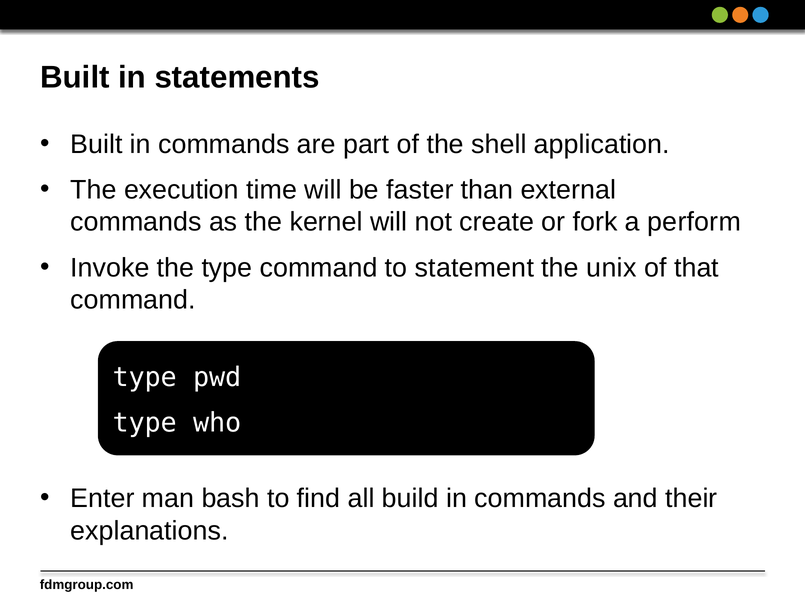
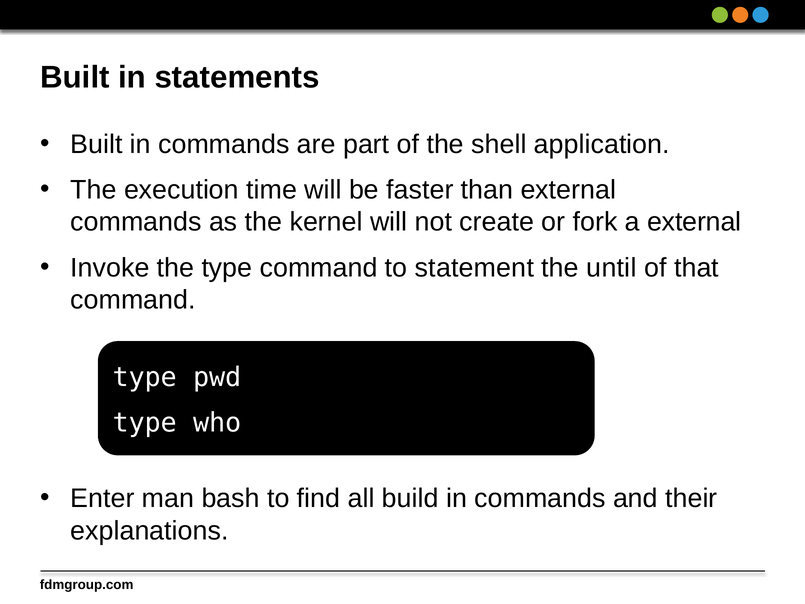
a perform: perform -> external
unix: unix -> until
